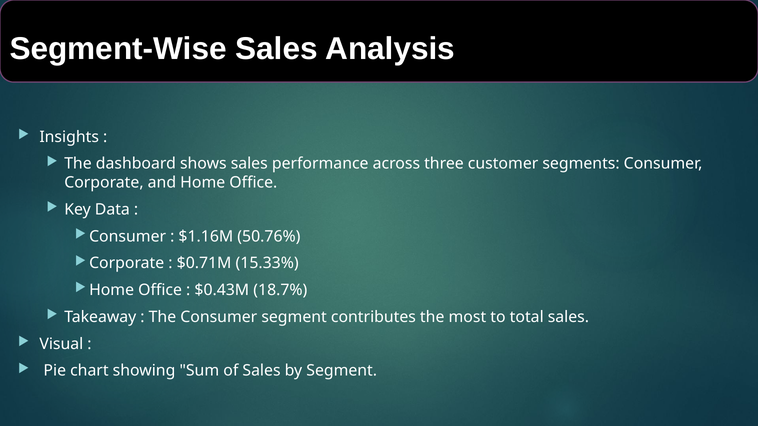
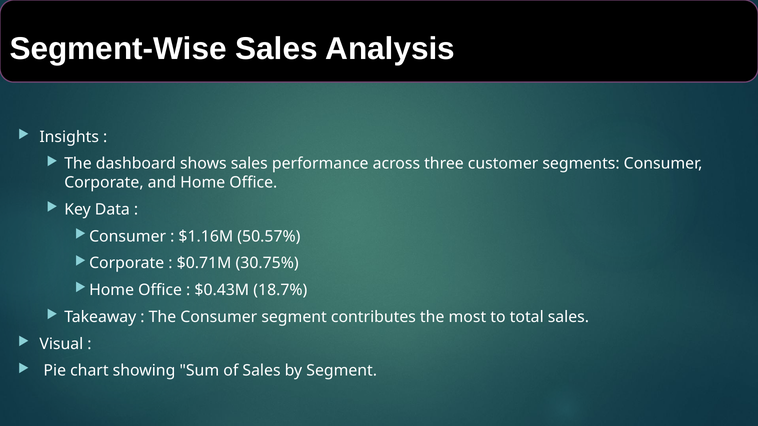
50.76%: 50.76% -> 50.57%
15.33%: 15.33% -> 30.75%
